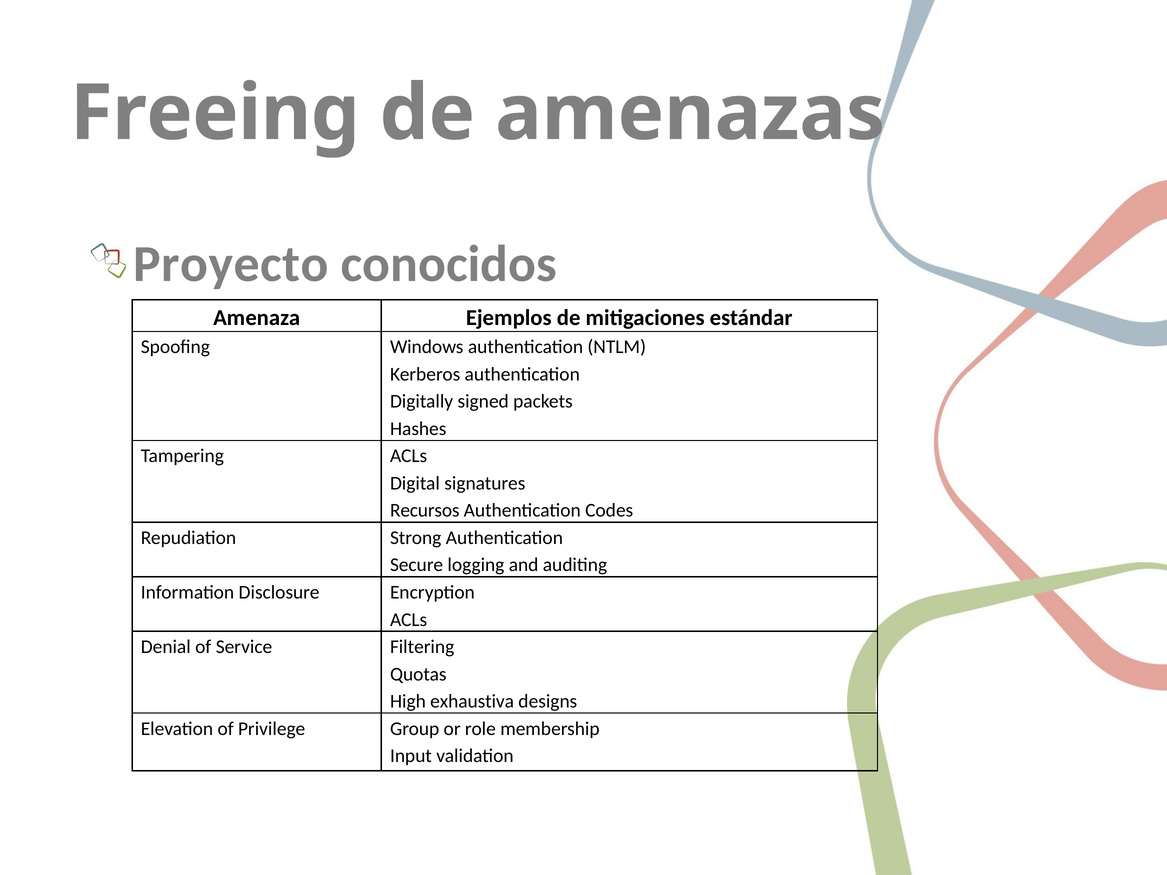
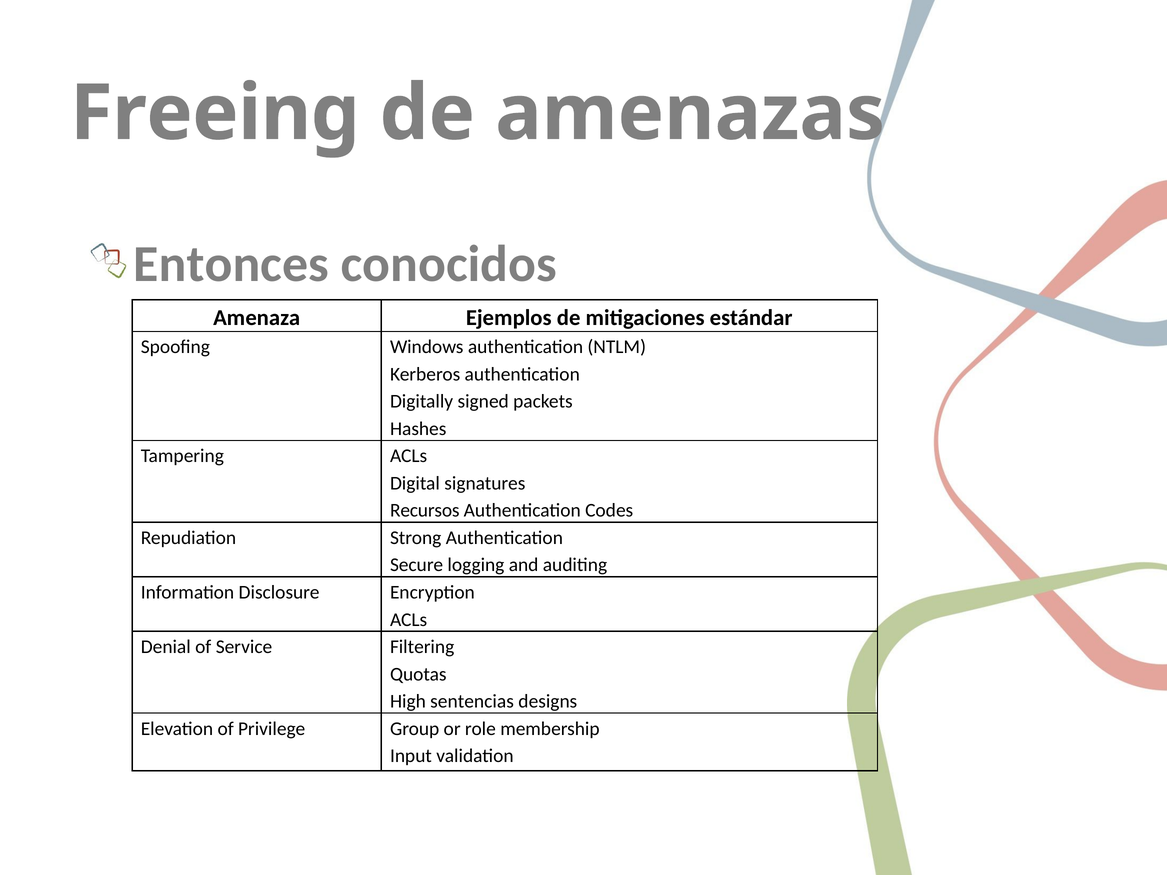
Proyecto: Proyecto -> Entonces
exhaustiva: exhaustiva -> sentencias
